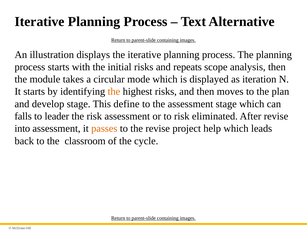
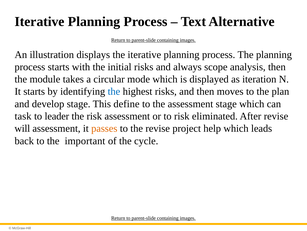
repeats: repeats -> always
the at (114, 91) colour: orange -> blue
falls: falls -> task
into: into -> will
classroom: classroom -> important
